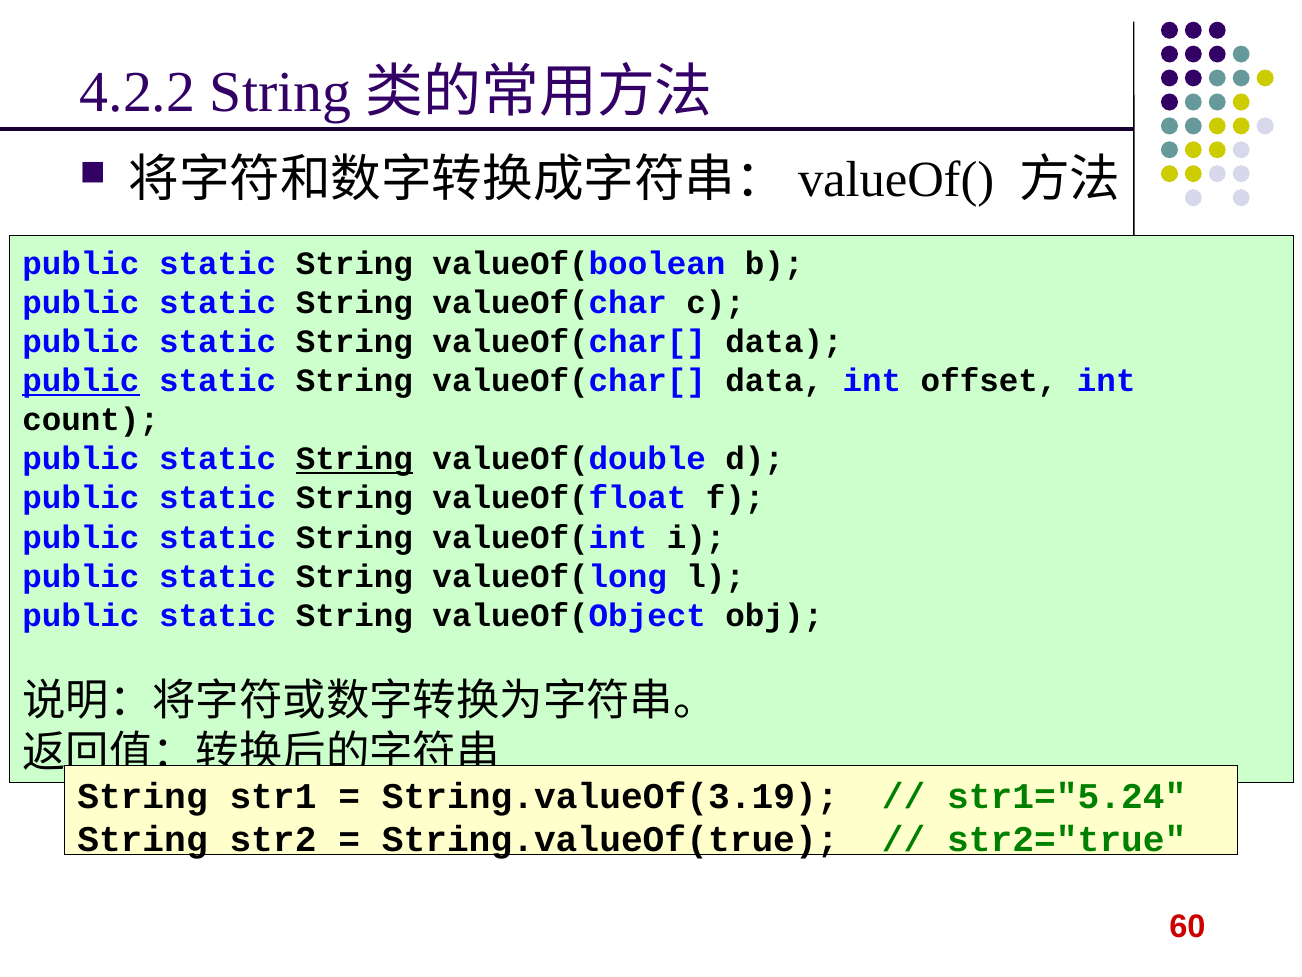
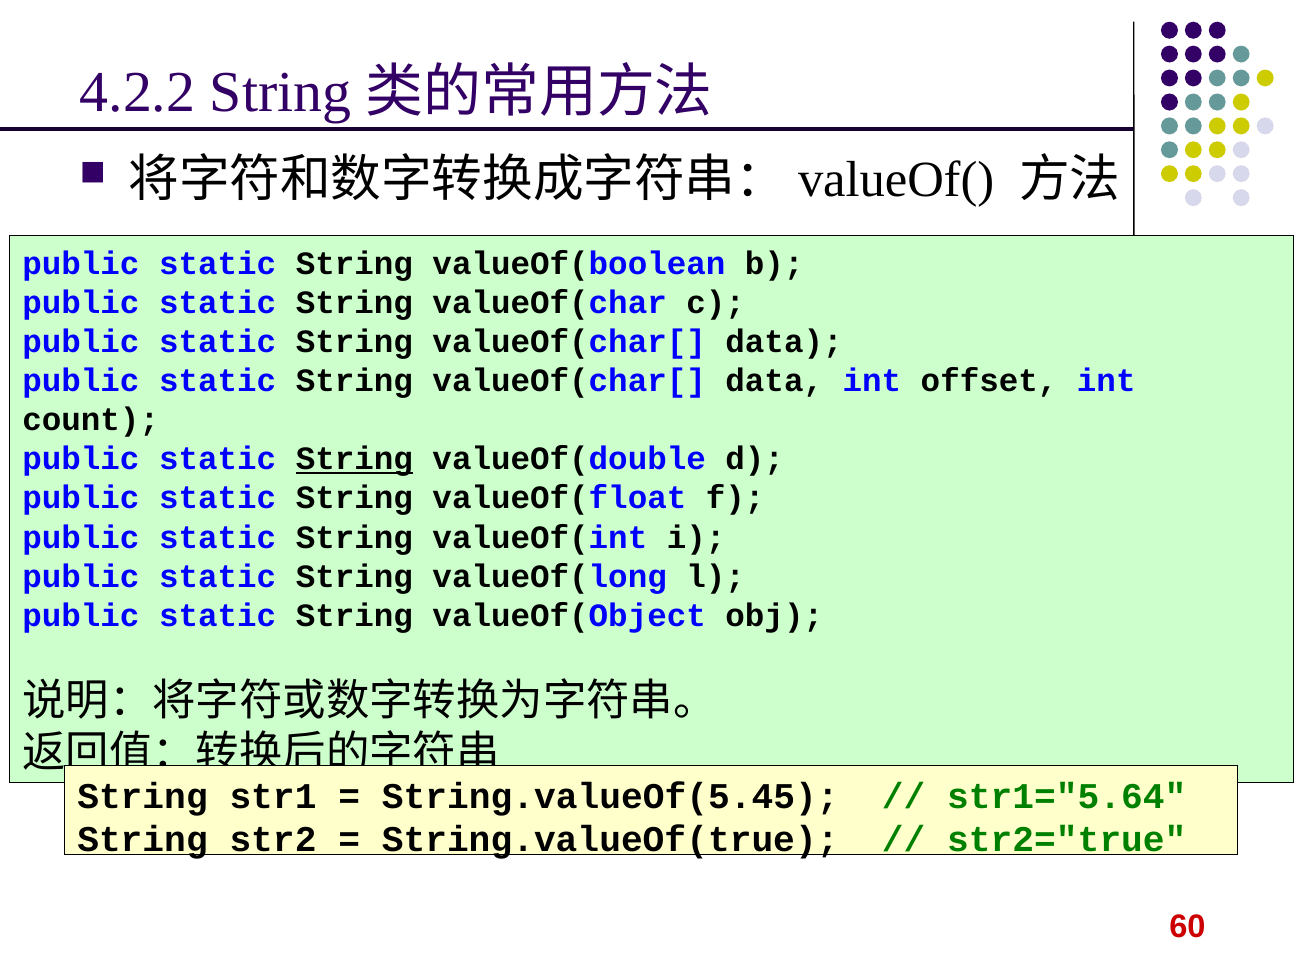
public at (81, 381) underline: present -> none
String.valueOf(3.19: String.valueOf(3.19 -> String.valueOf(5.45
str1="5.24: str1="5.24 -> str1="5.64
